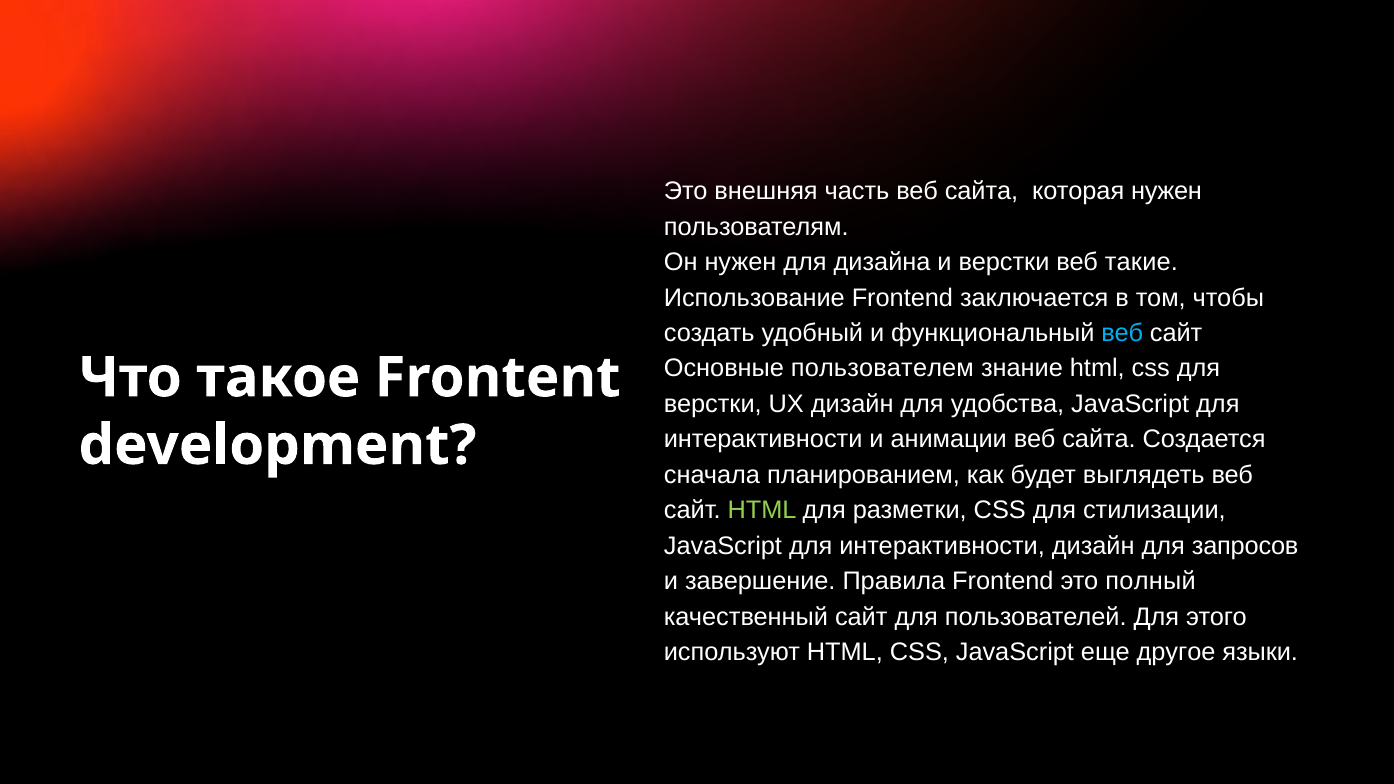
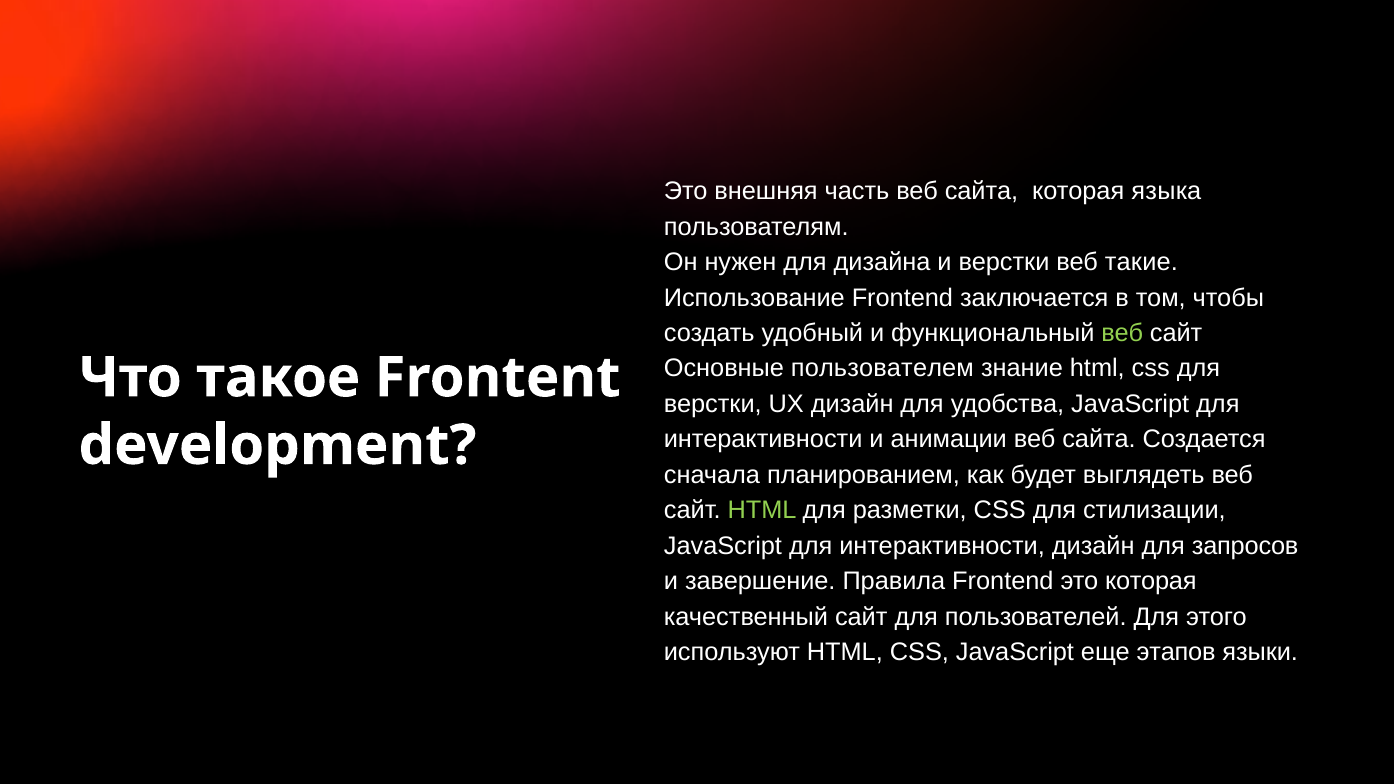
которая нужен: нужен -> языка
веб at (1122, 333) colour: light blue -> light green
это полный: полный -> которая
другое: другое -> этапов
